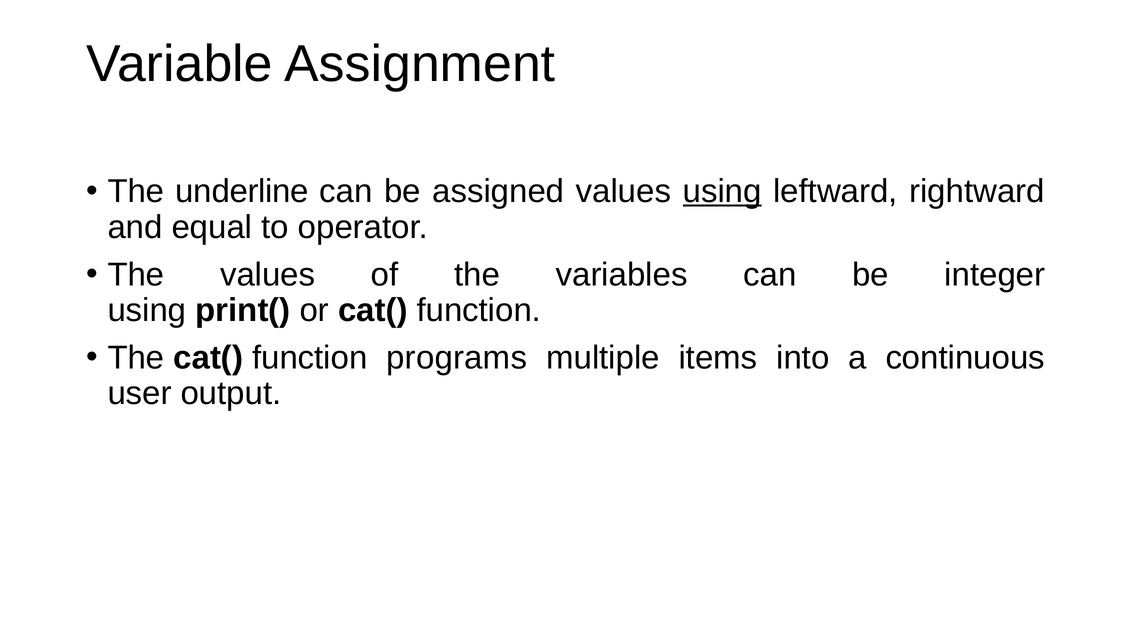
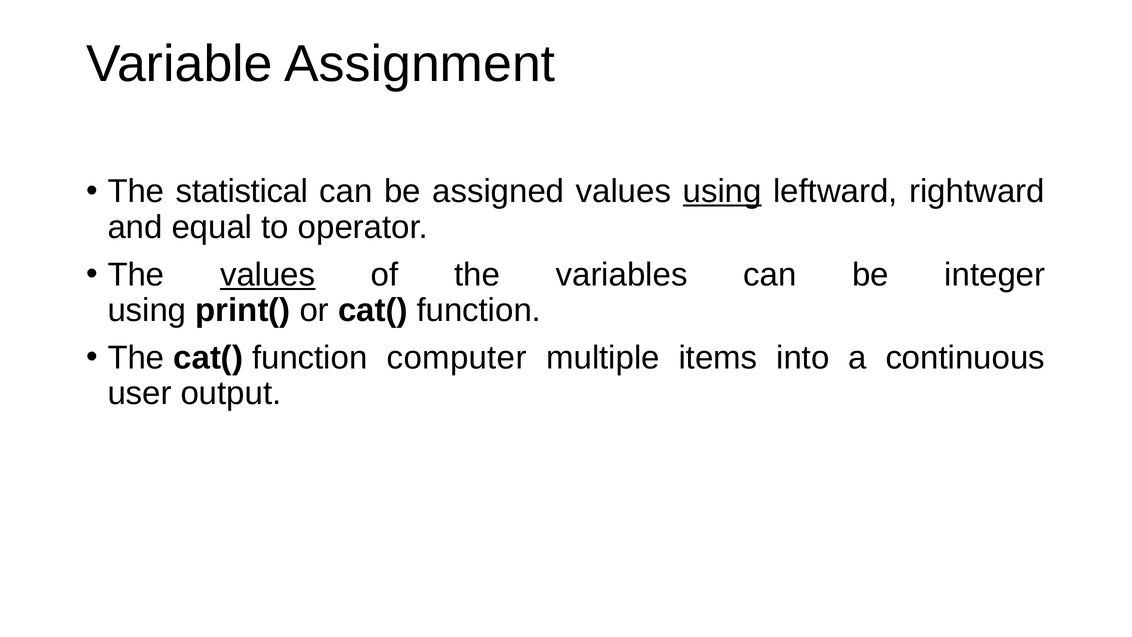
underline: underline -> statistical
values at (268, 275) underline: none -> present
programs: programs -> computer
